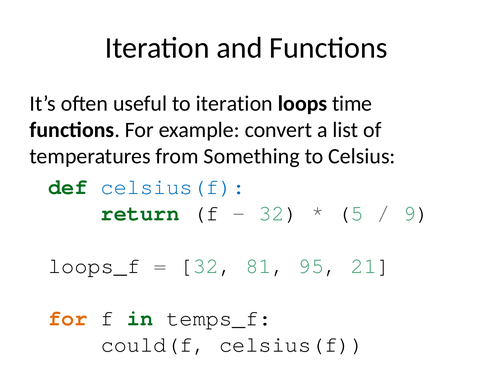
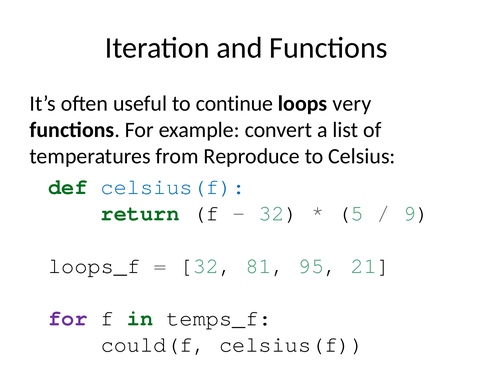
to iteration: iteration -> continue
time: time -> very
Something: Something -> Reproduce
for at (68, 318) colour: orange -> purple
